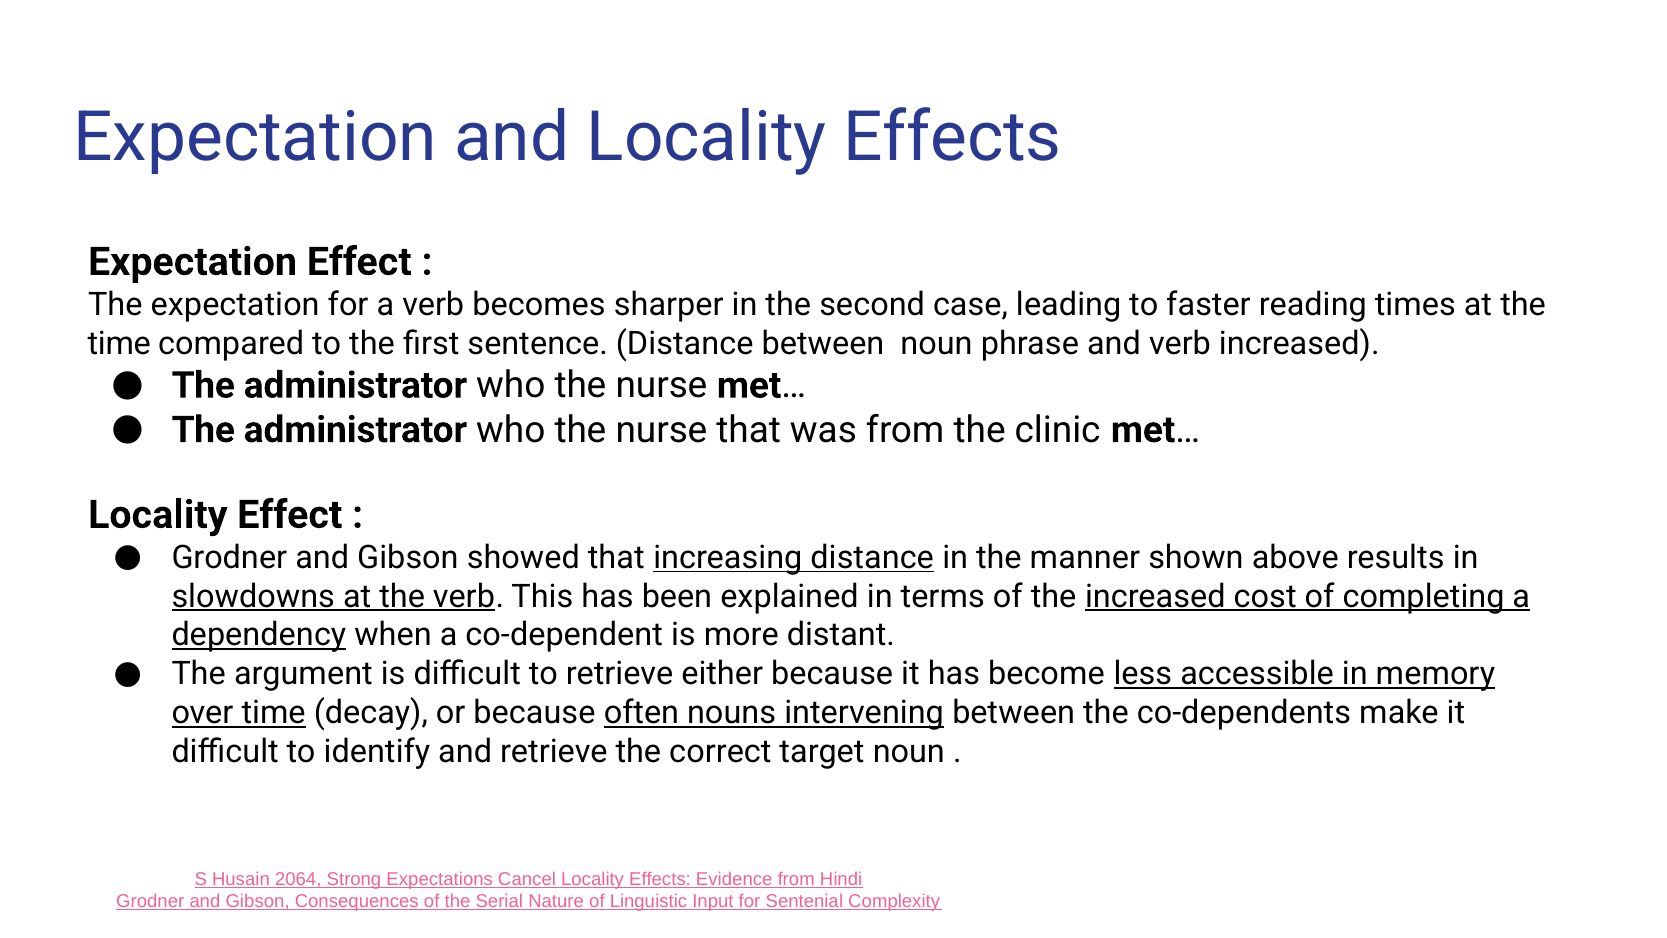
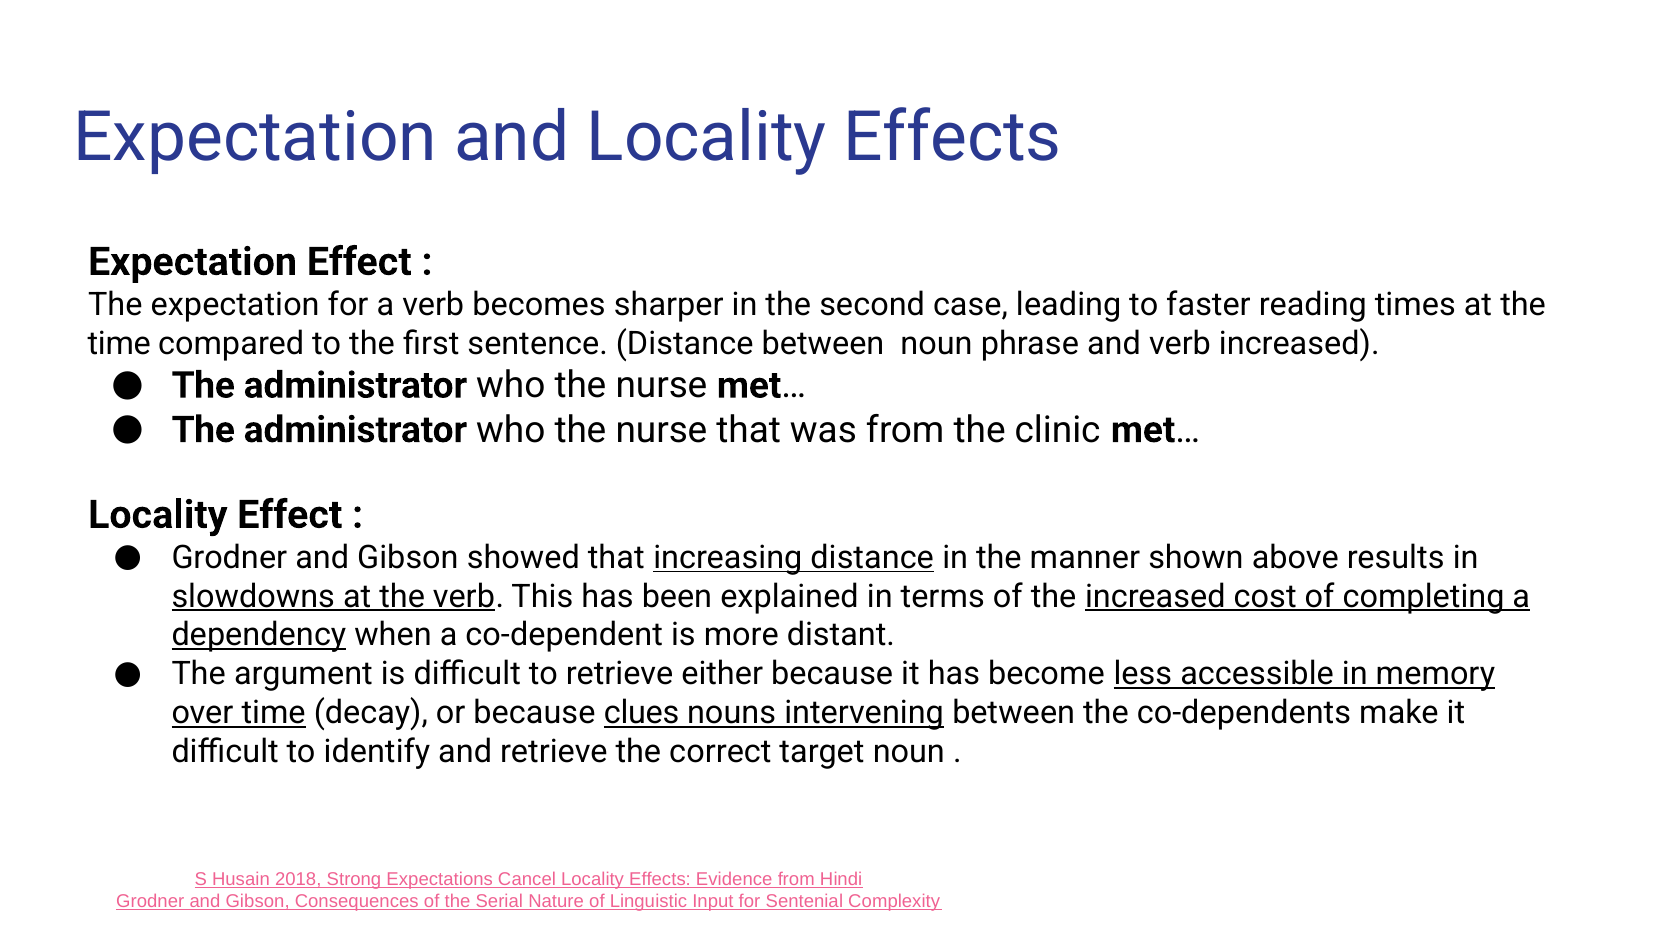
often: often -> clues
2064: 2064 -> 2018
